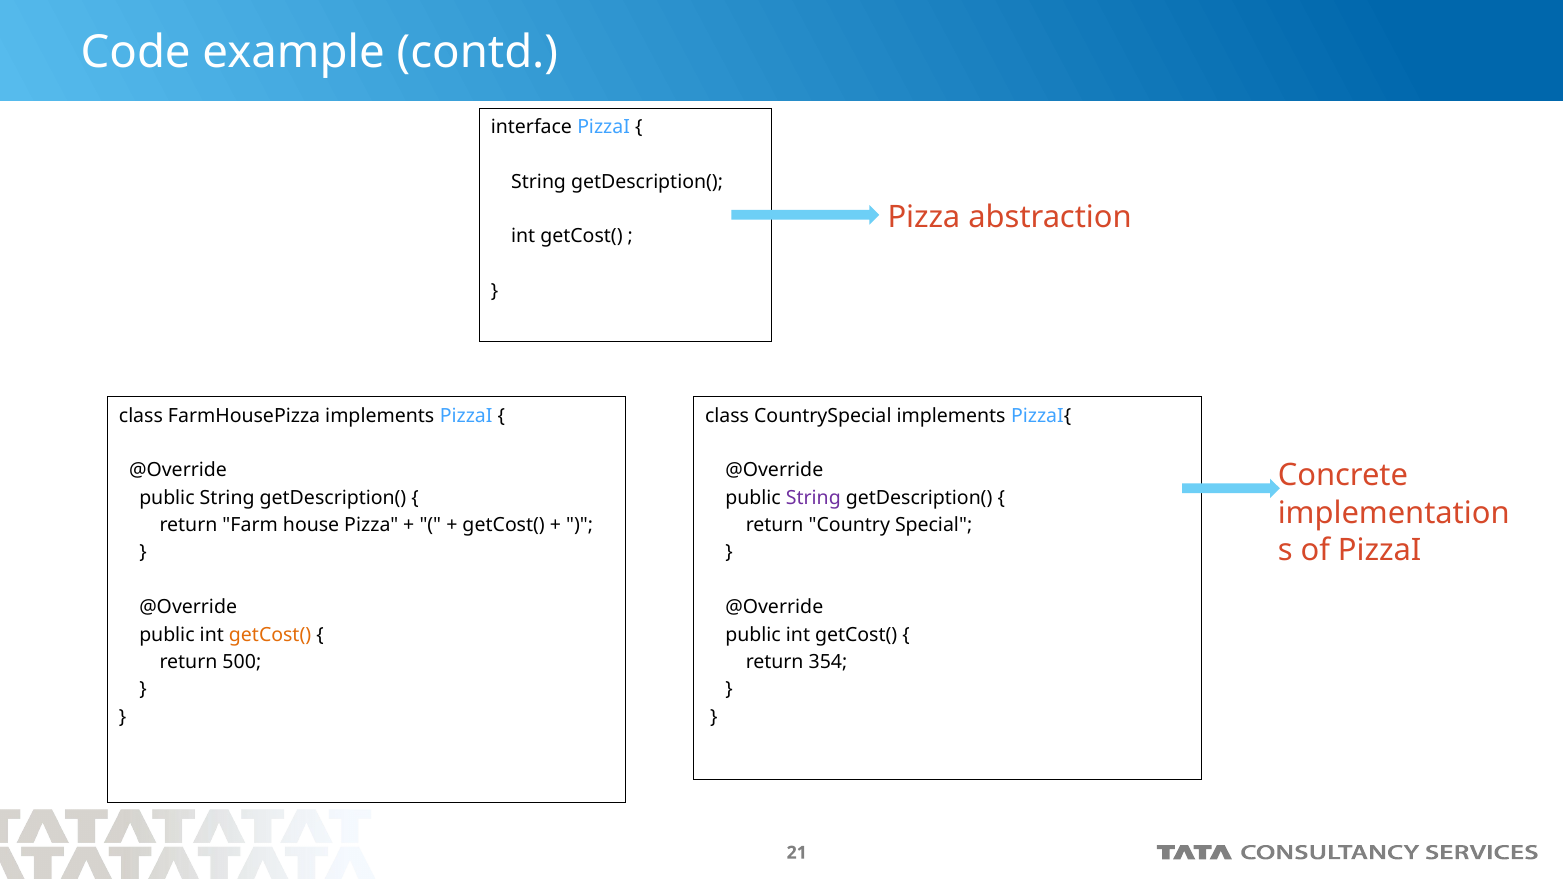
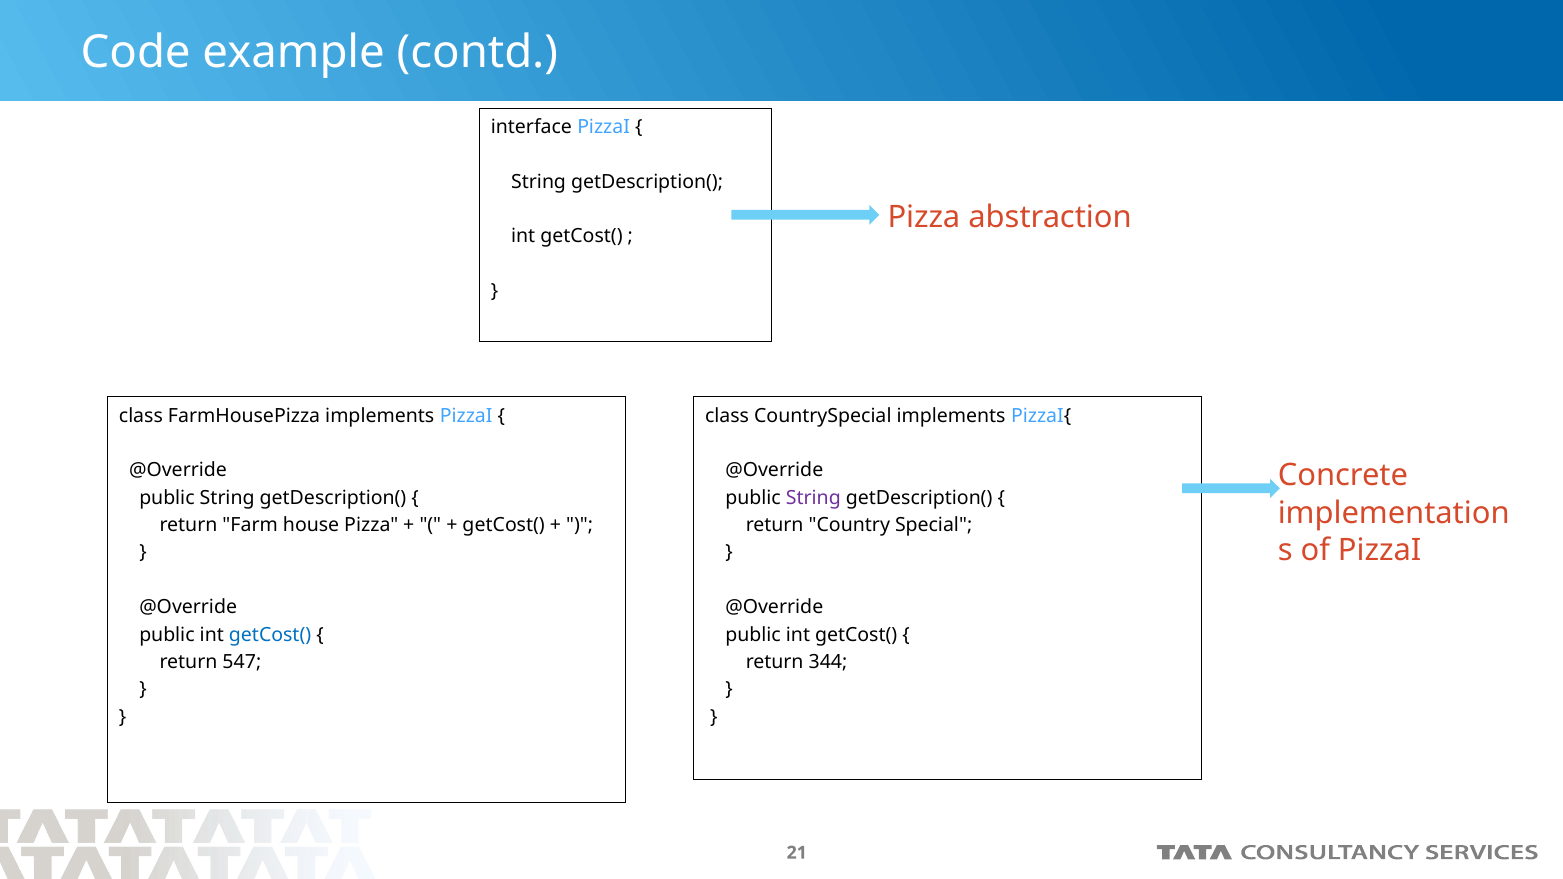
getCost( at (270, 635) colour: orange -> blue
354: 354 -> 344
500: 500 -> 547
